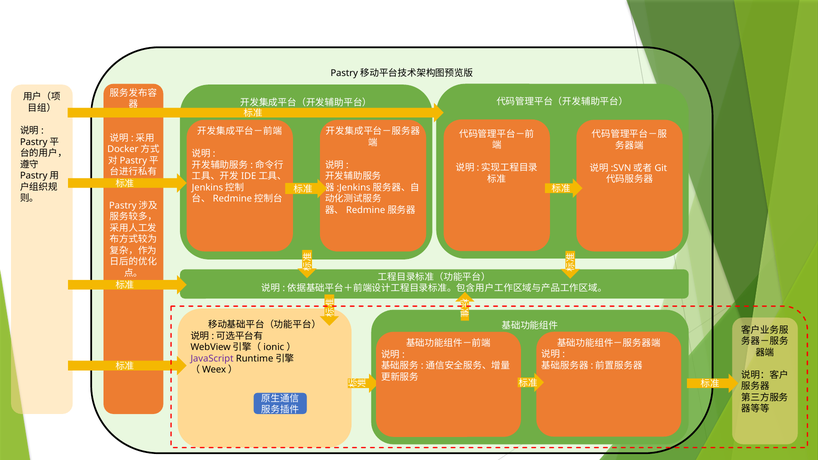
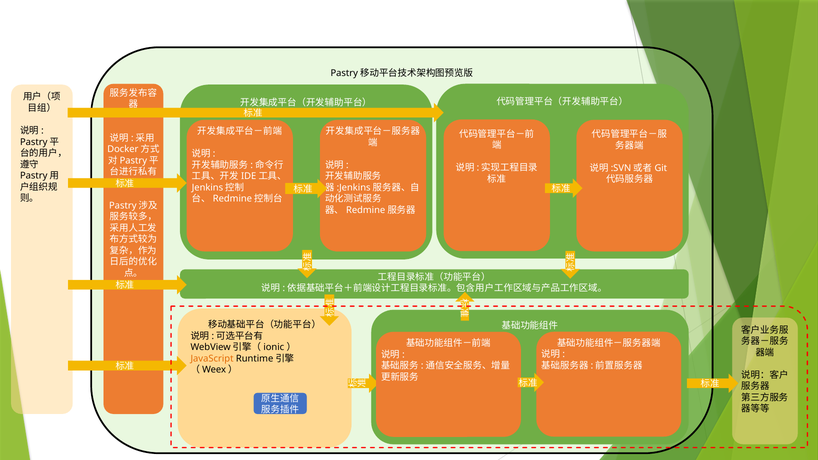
JavaScript colour: purple -> orange
